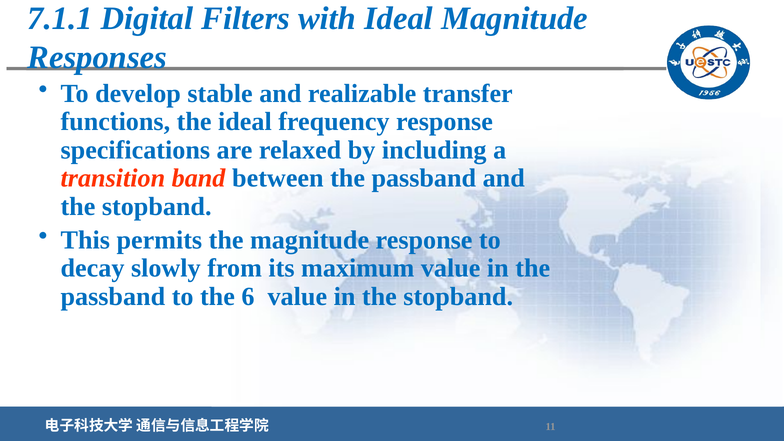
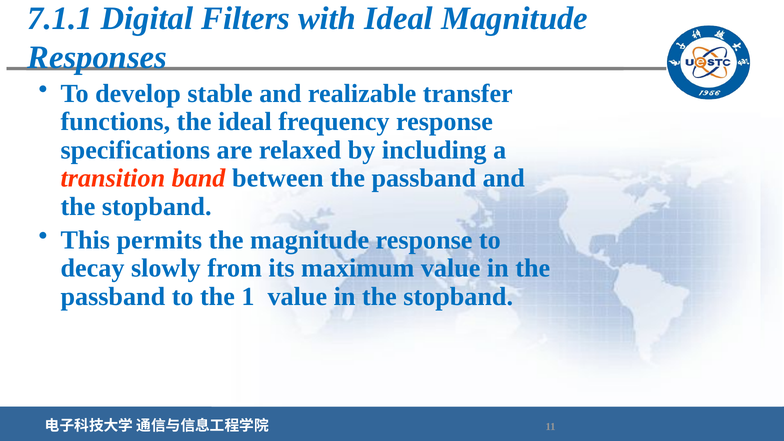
6: 6 -> 1
